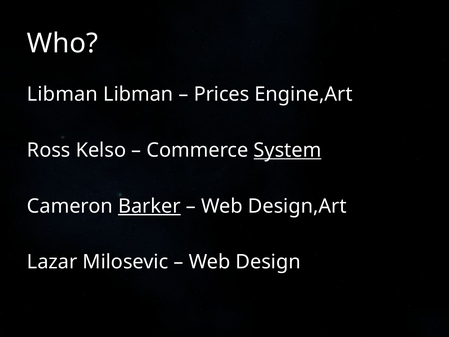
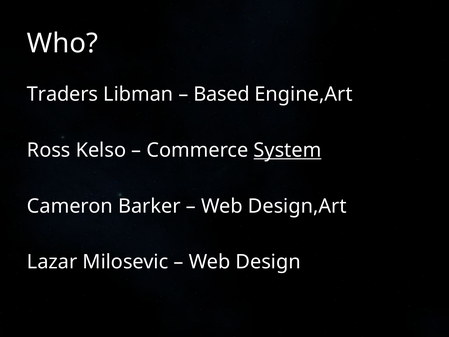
Libman at (62, 94): Libman -> Traders
Prices: Prices -> Based
Barker underline: present -> none
